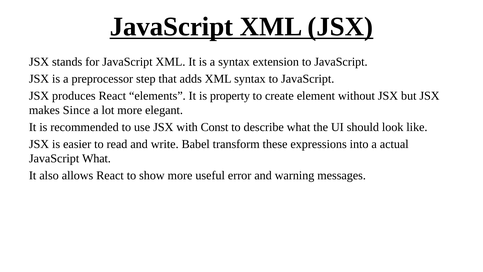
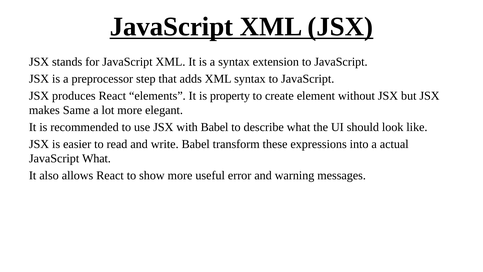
Since: Since -> Same
with Const: Const -> Babel
